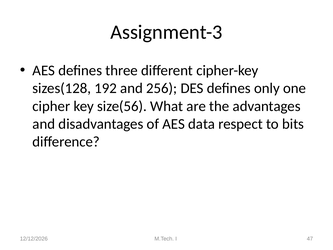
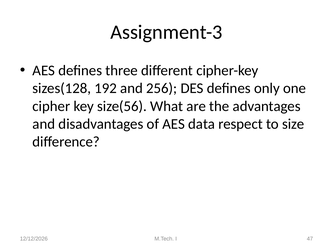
bits: bits -> size
